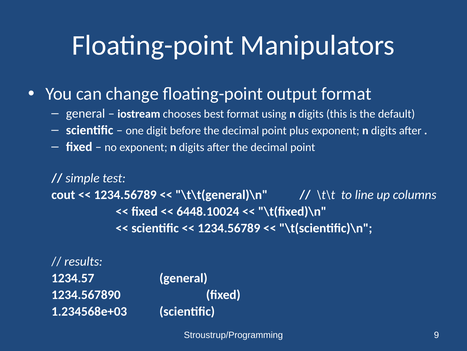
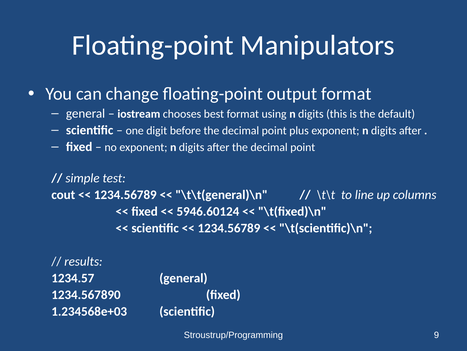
6448.10024: 6448.10024 -> 5946.60124
